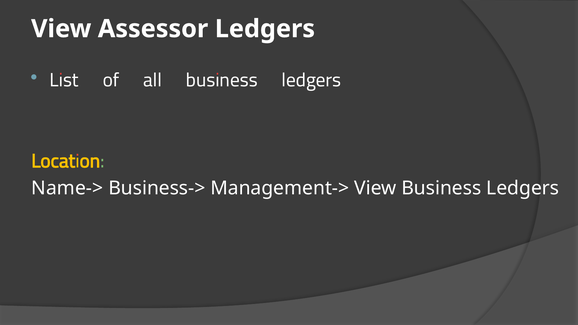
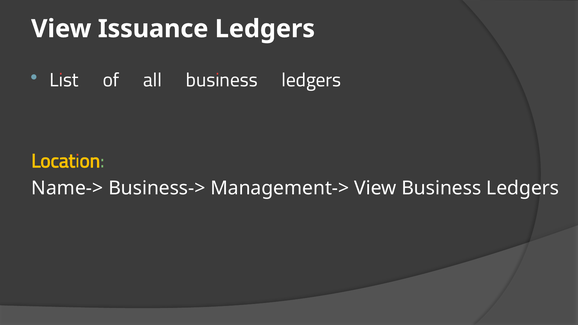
Assessor: Assessor -> Issuance
